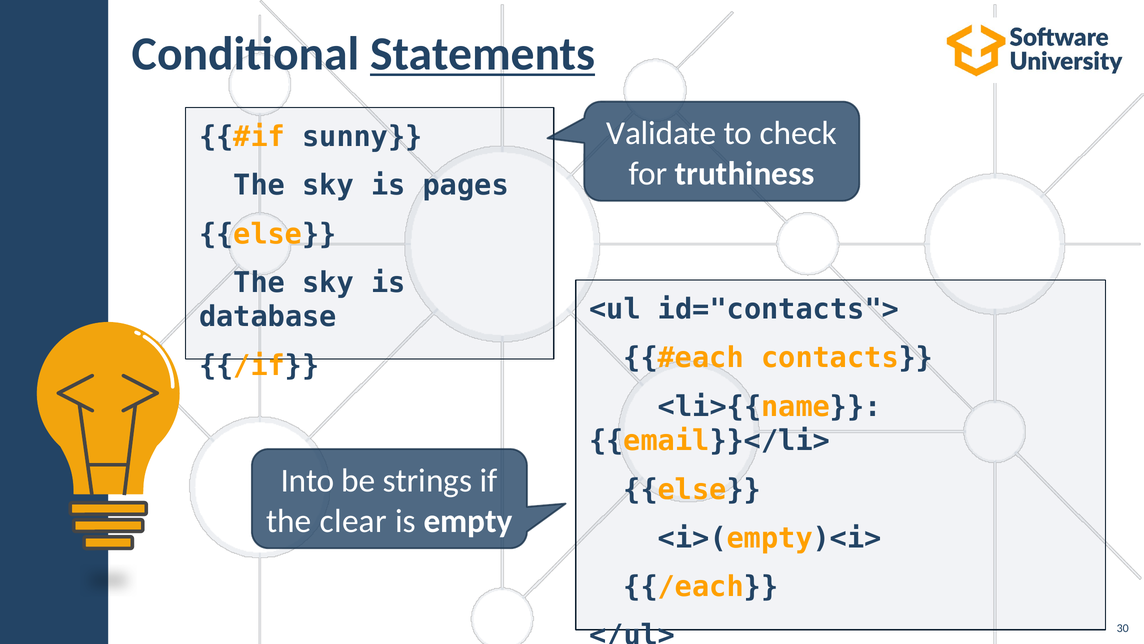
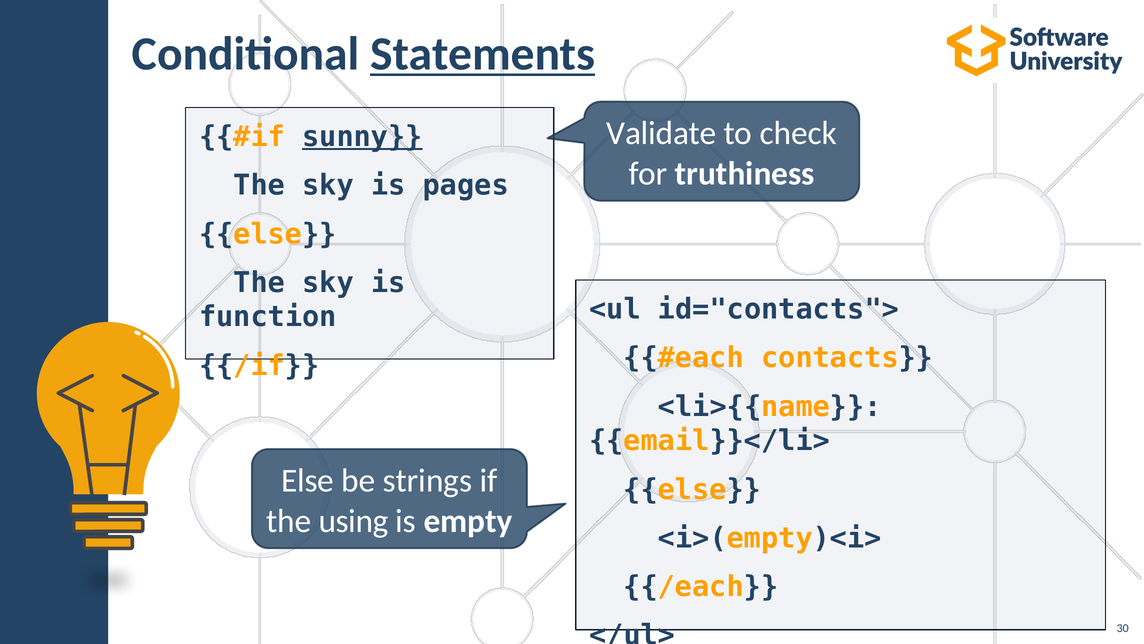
sunny underline: none -> present
database: database -> function
Into at (308, 481): Into -> Else
clear: clear -> using
